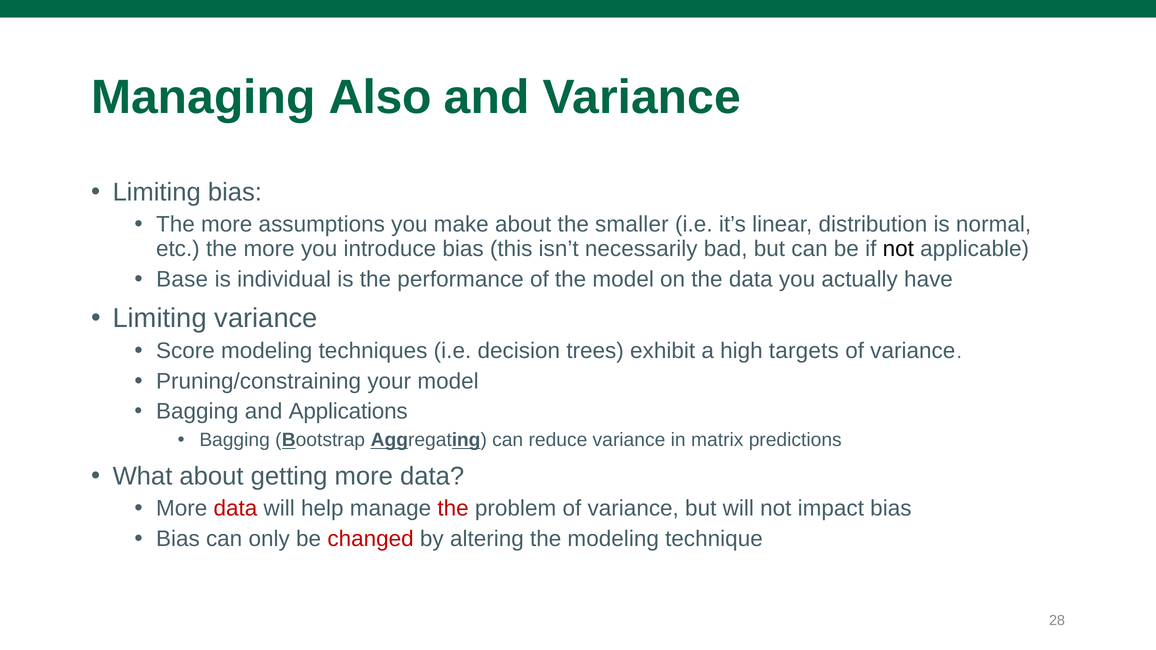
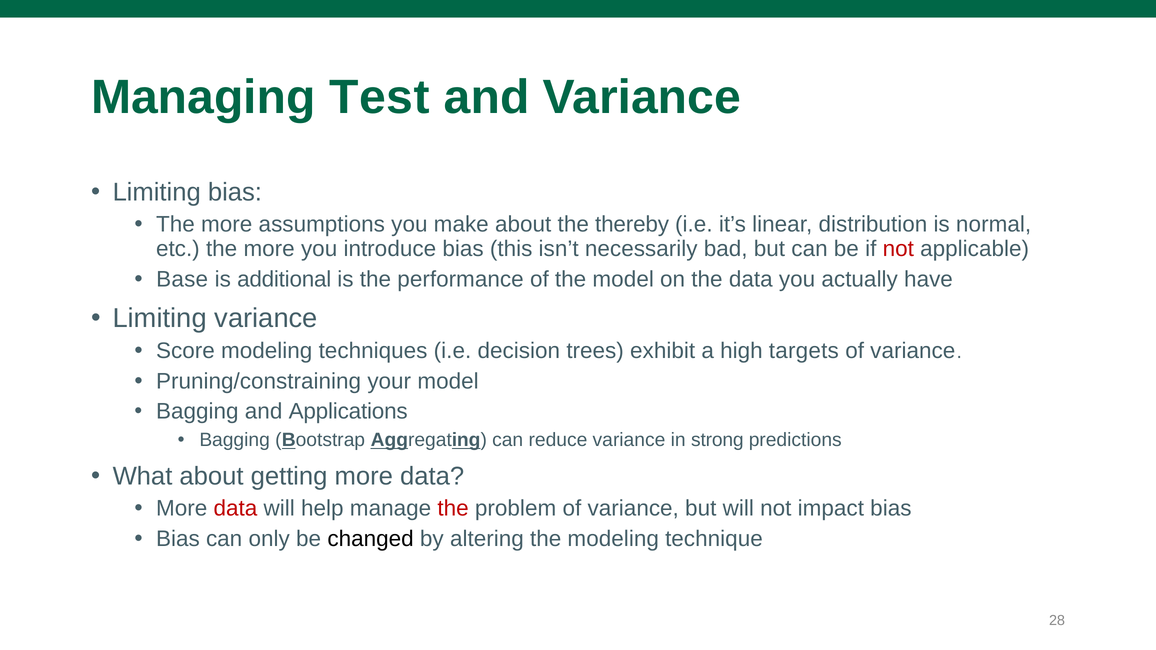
Also: Also -> Test
smaller: smaller -> thereby
not at (898, 249) colour: black -> red
individual: individual -> additional
matrix: matrix -> strong
changed colour: red -> black
